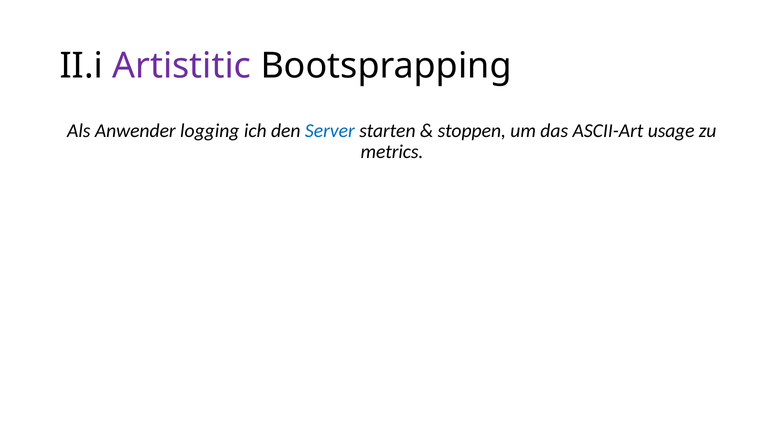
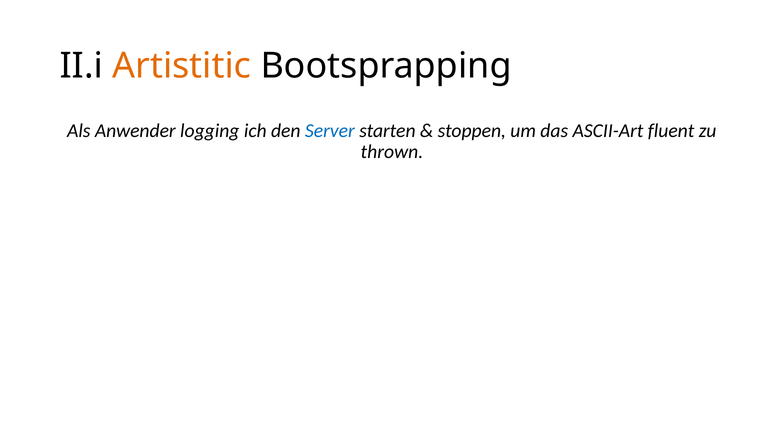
Artistitic colour: purple -> orange
usage: usage -> fluent
metrics: metrics -> thrown
